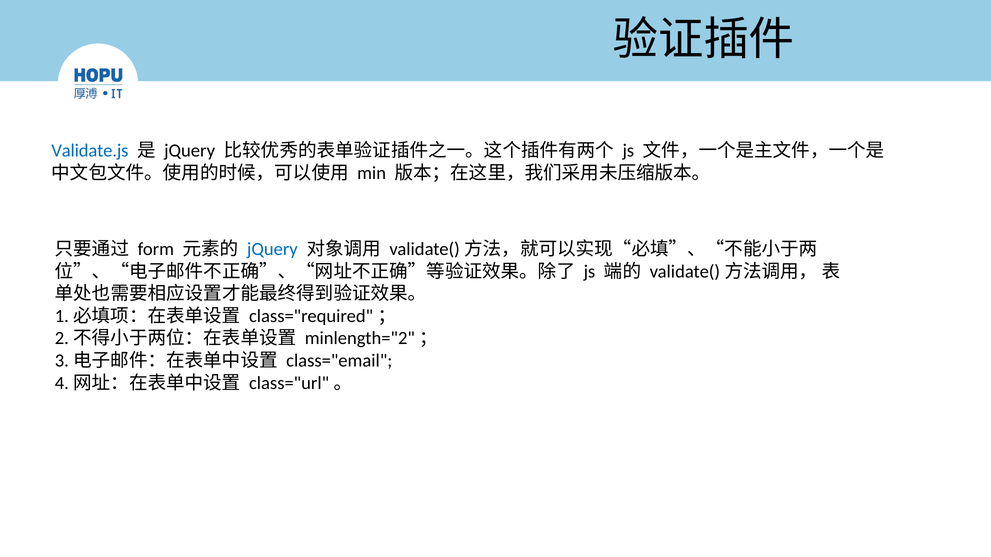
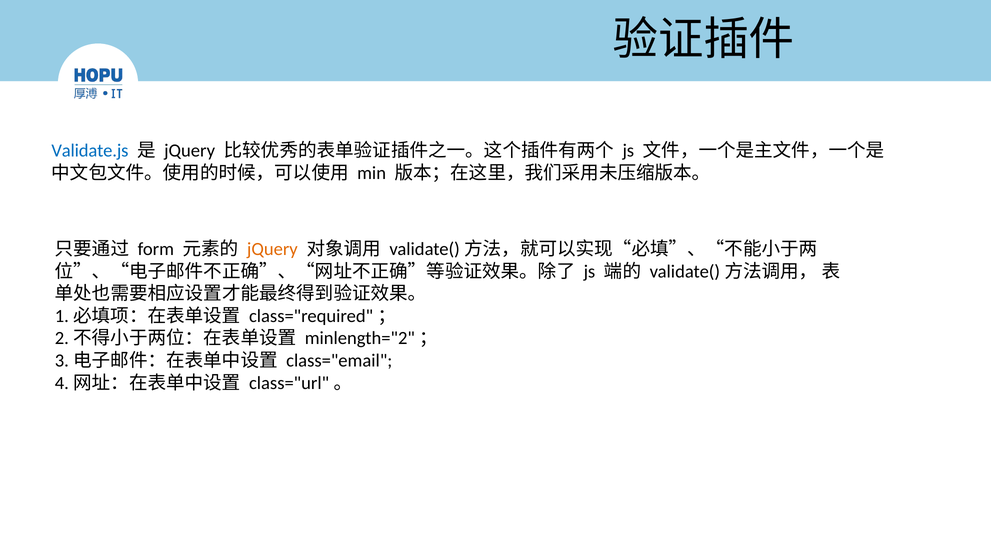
jQuery at (272, 249) colour: blue -> orange
